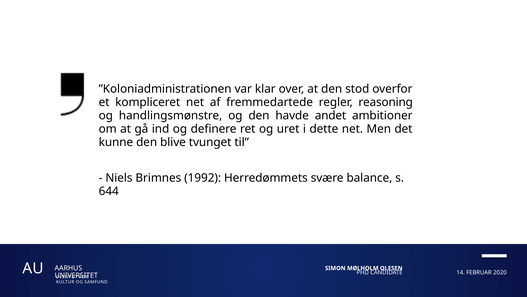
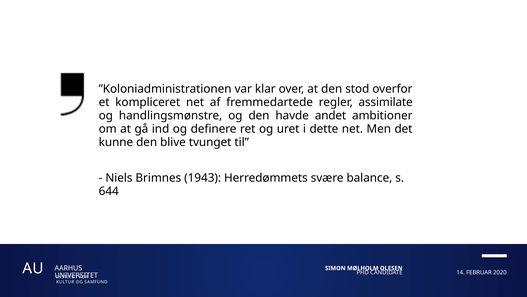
reasoning: reasoning -> assimilate
1992: 1992 -> 1943
